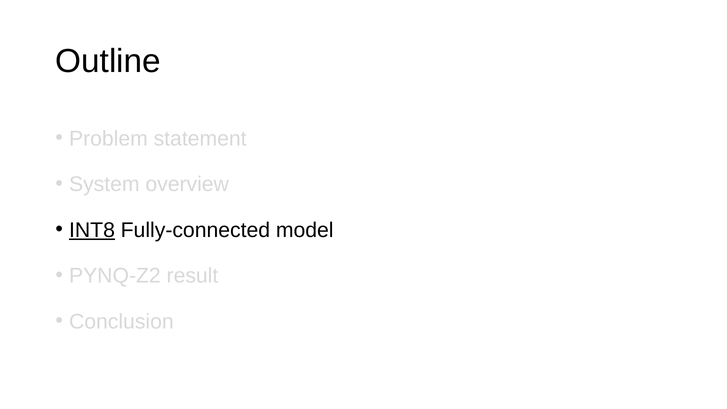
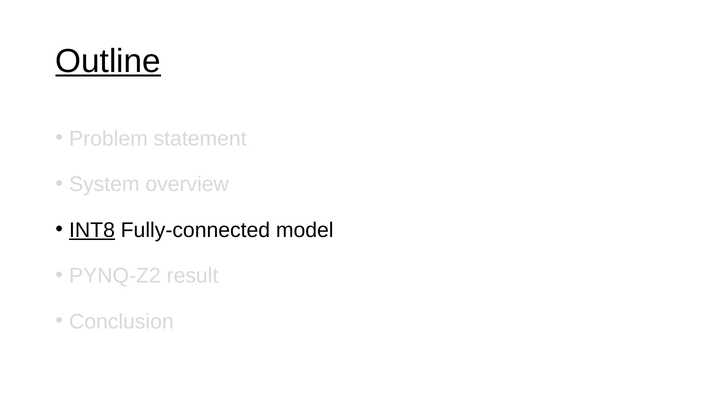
Outline underline: none -> present
